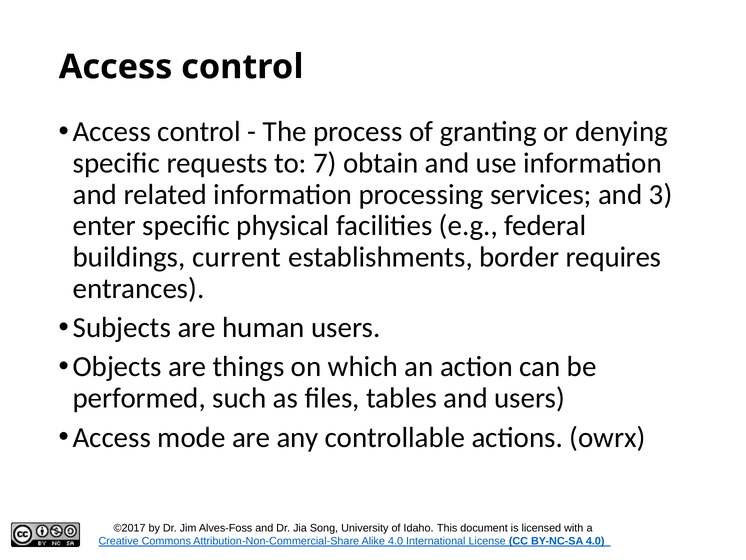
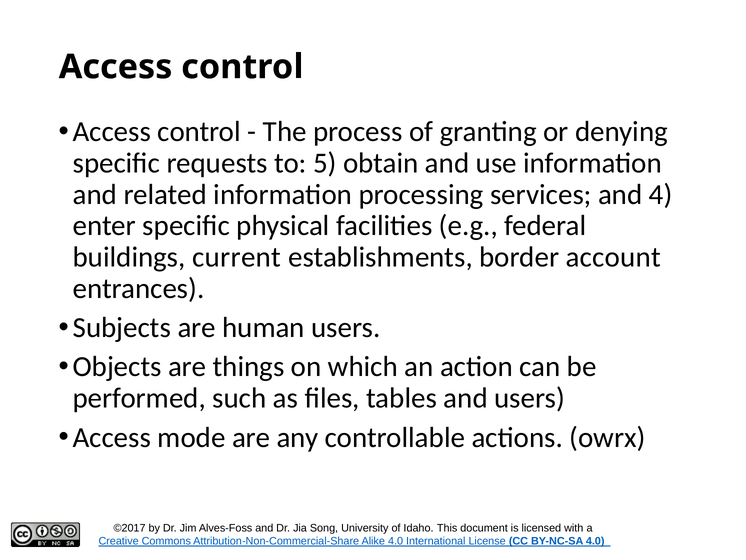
7: 7 -> 5
3: 3 -> 4
requires: requires -> account
